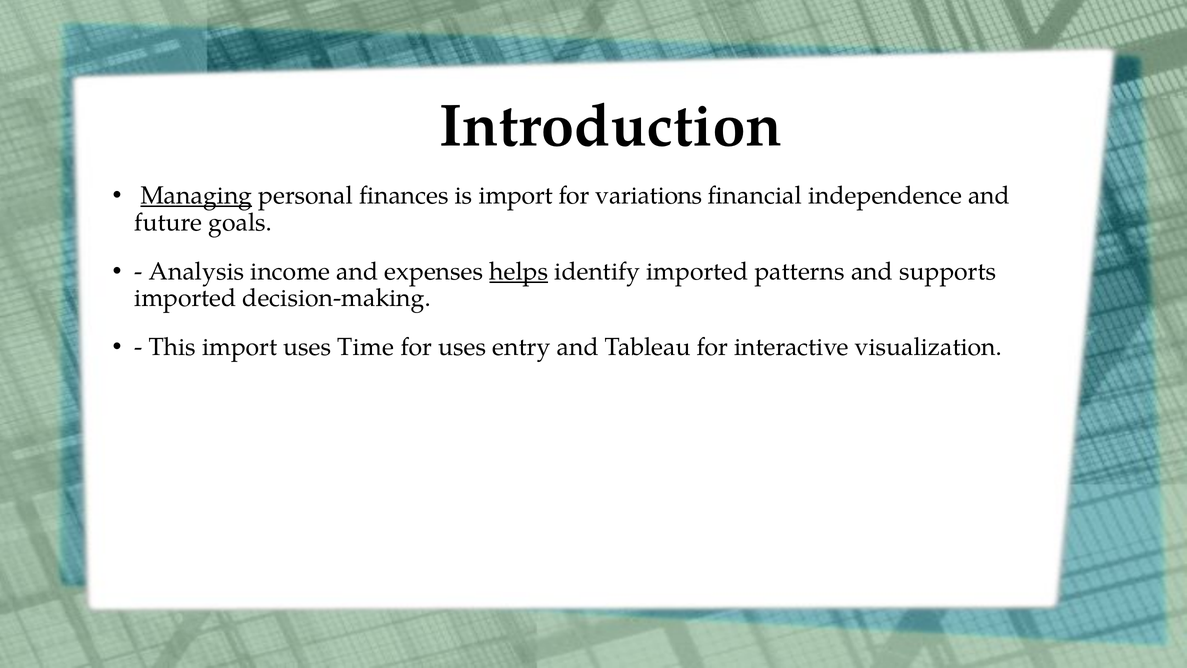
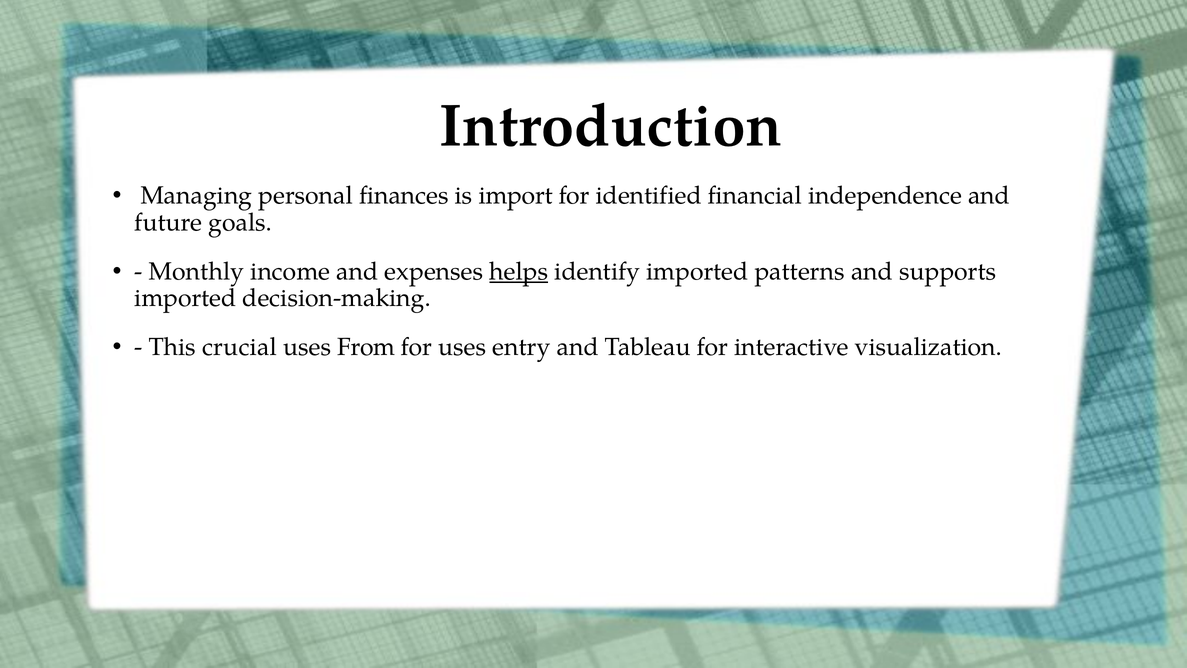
Managing underline: present -> none
variations: variations -> identified
Analysis: Analysis -> Monthly
This import: import -> crucial
Time: Time -> From
